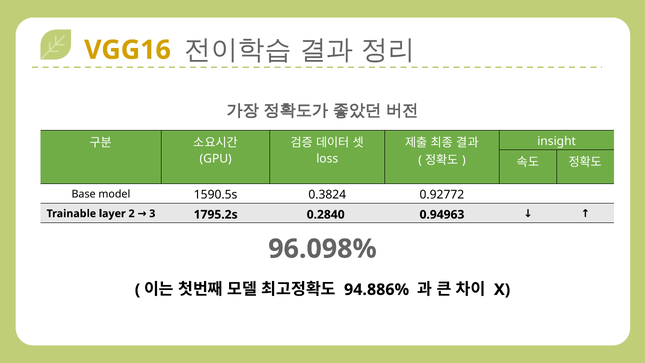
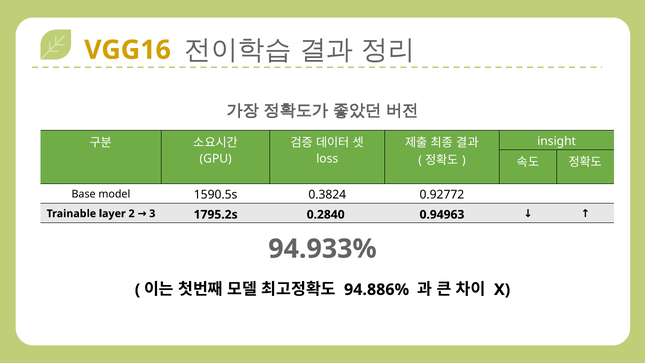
96.098%: 96.098% -> 94.933%
